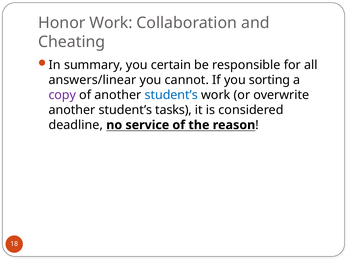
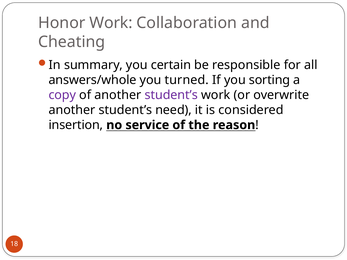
answers/linear: answers/linear -> answers/whole
cannot: cannot -> turned
student’s at (171, 95) colour: blue -> purple
tasks: tasks -> need
deadline: deadline -> insertion
